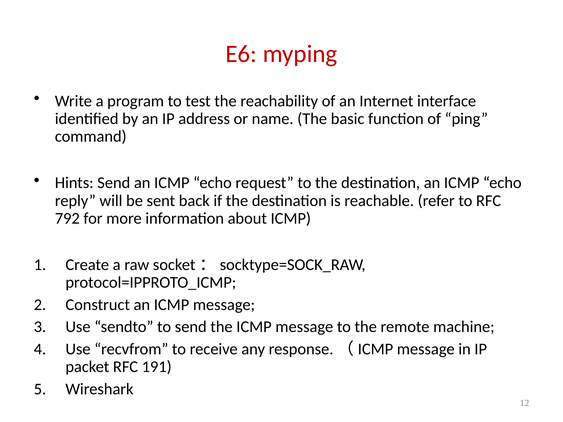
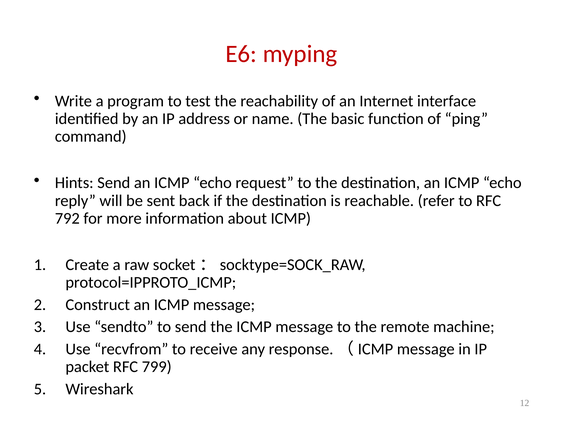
191: 191 -> 799
